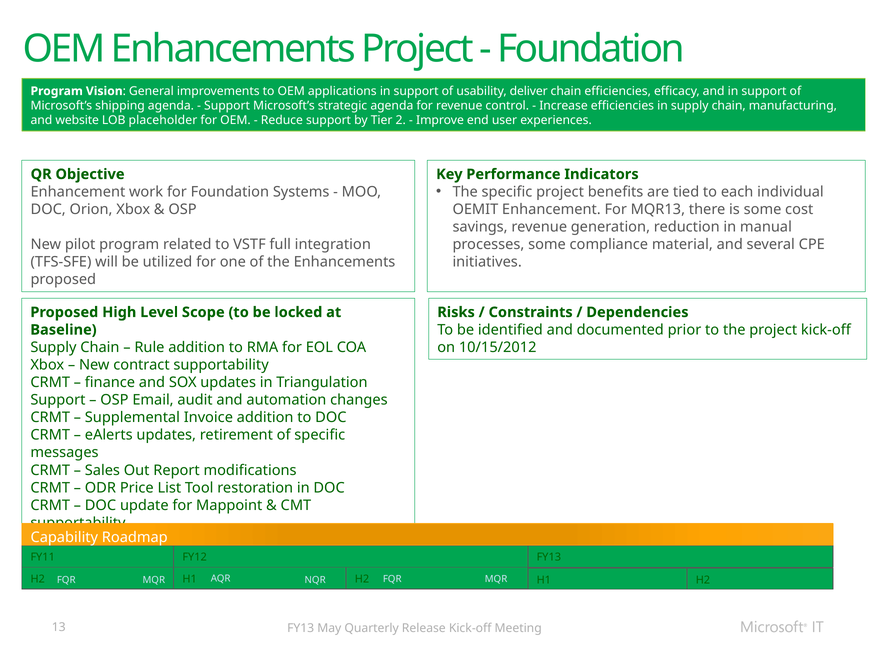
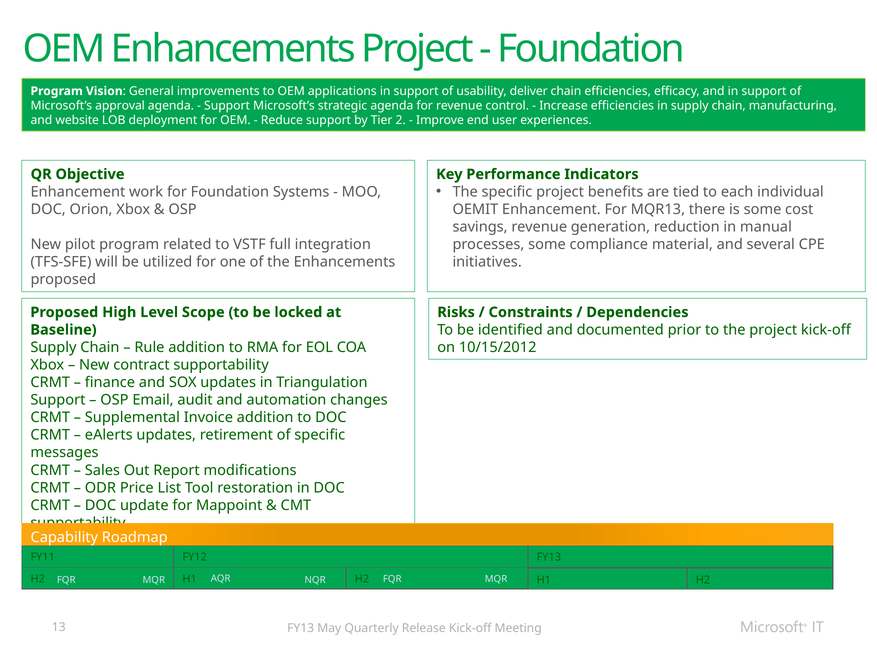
shipping: shipping -> approval
placeholder: placeholder -> deployment
